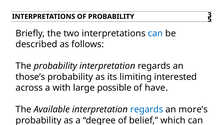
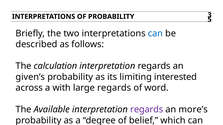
The probability: probability -> calculation
those’s: those’s -> given’s
large possible: possible -> regards
of have: have -> word
regards at (147, 110) colour: blue -> purple
